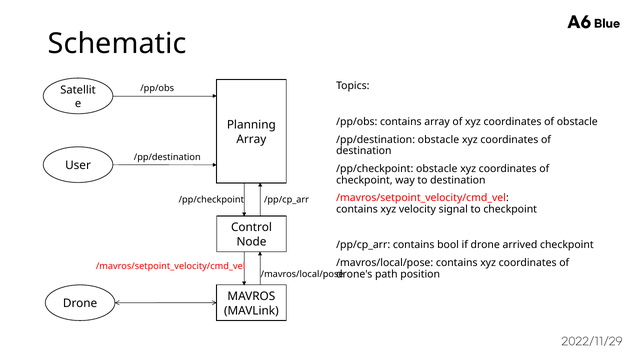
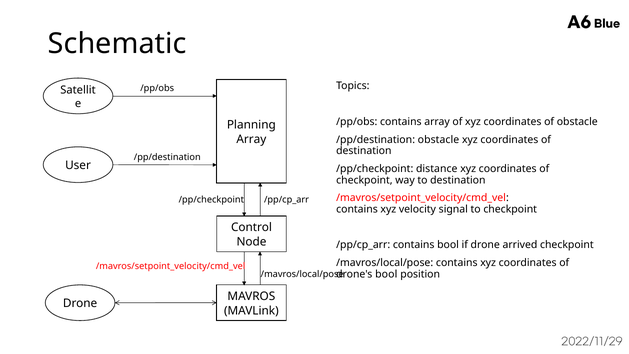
/pp/checkpoint obstacle: obstacle -> distance
drone's path: path -> bool
